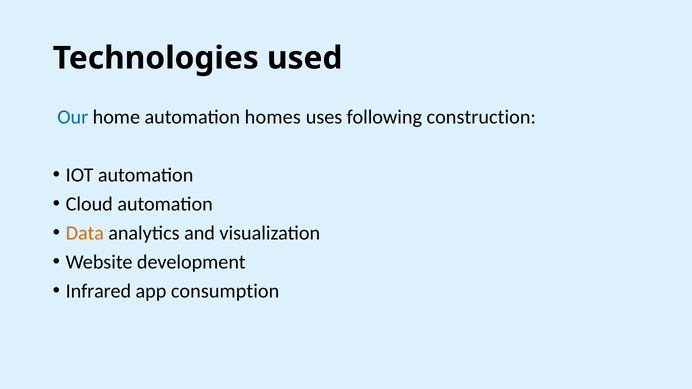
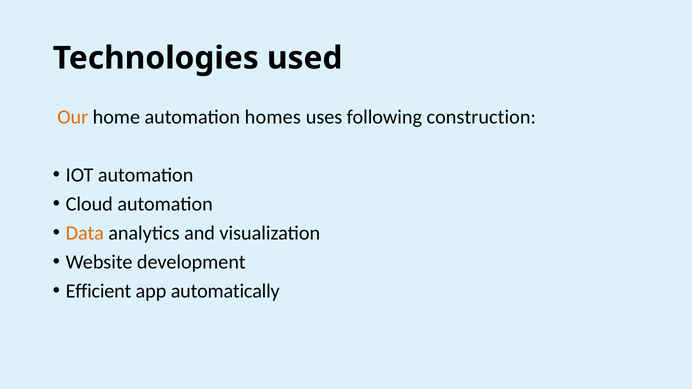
Our colour: blue -> orange
Infrared: Infrared -> Efficient
consumption: consumption -> automatically
